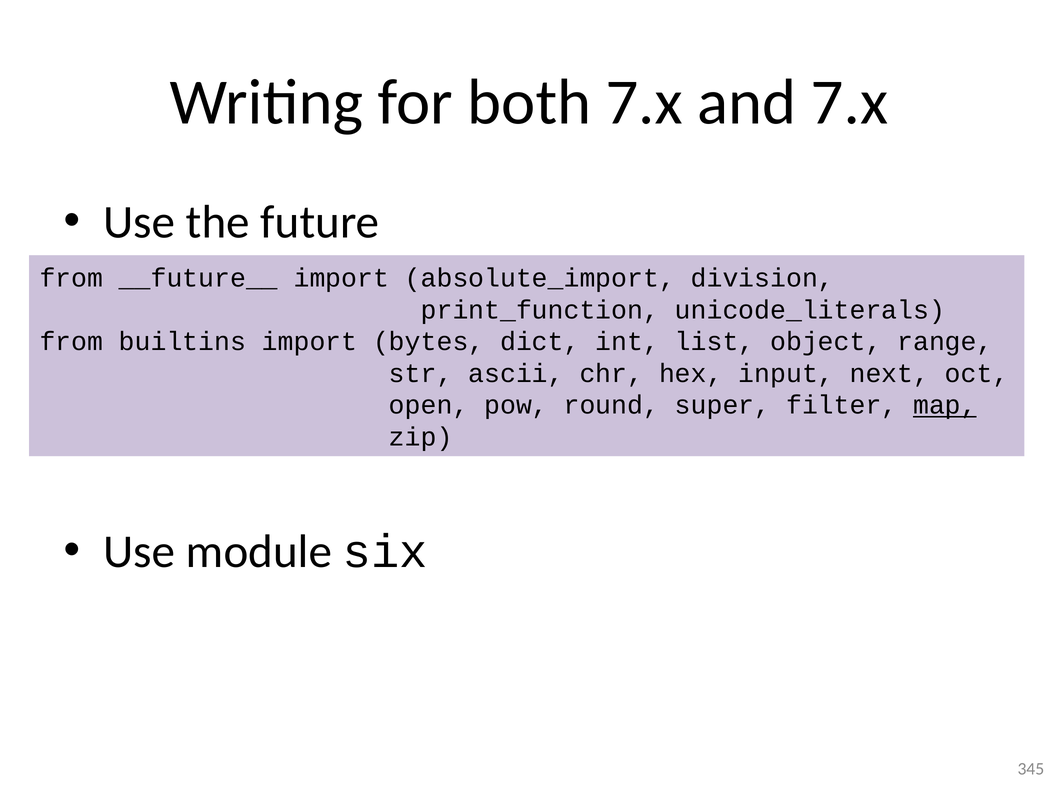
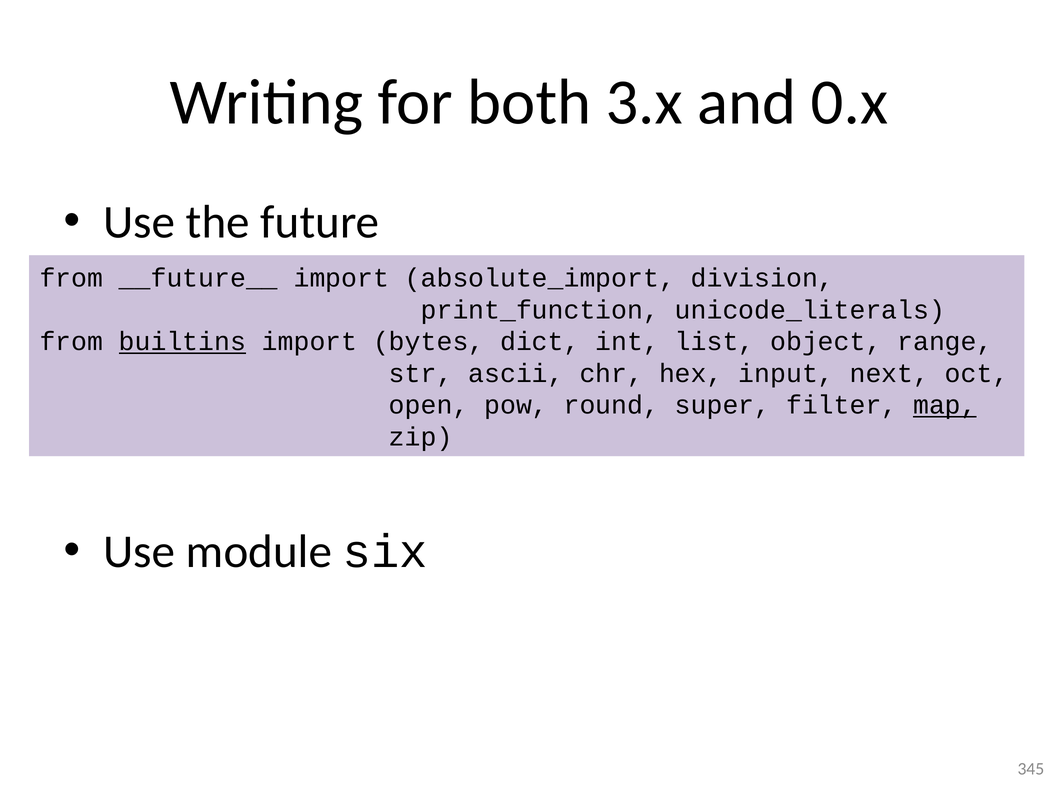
both 7.x: 7.x -> 3.x
and 7.x: 7.x -> 0.x
builtins underline: none -> present
